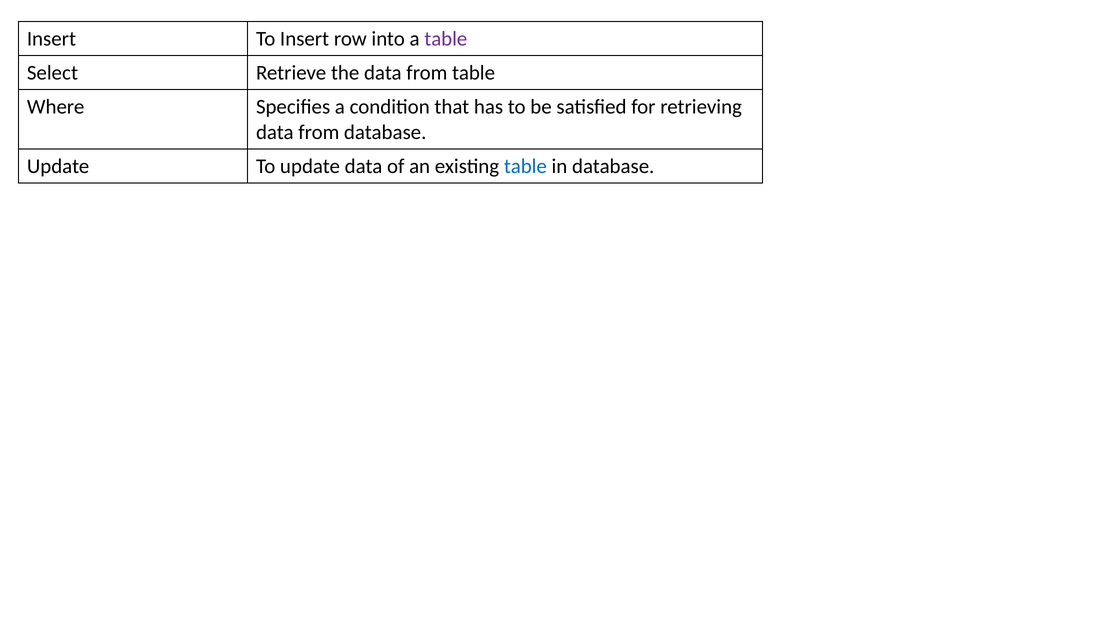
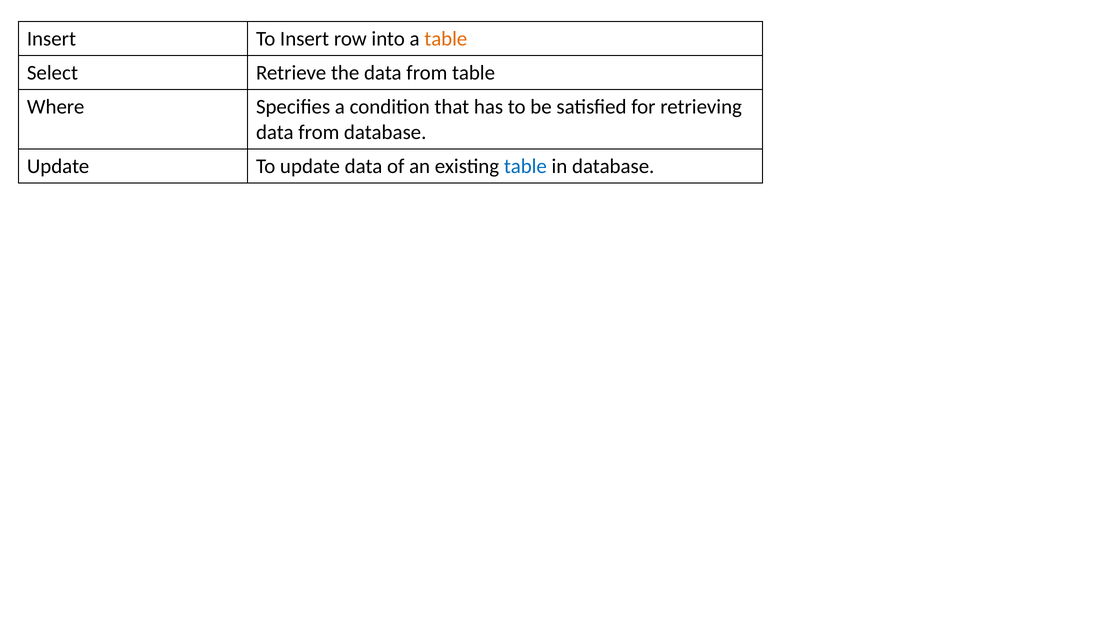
table at (446, 39) colour: purple -> orange
